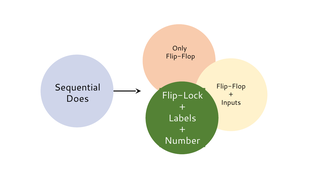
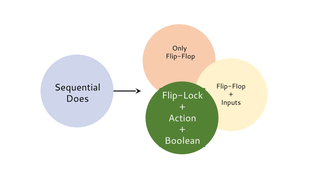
Labels: Labels -> Action
Number: Number -> Boolean
